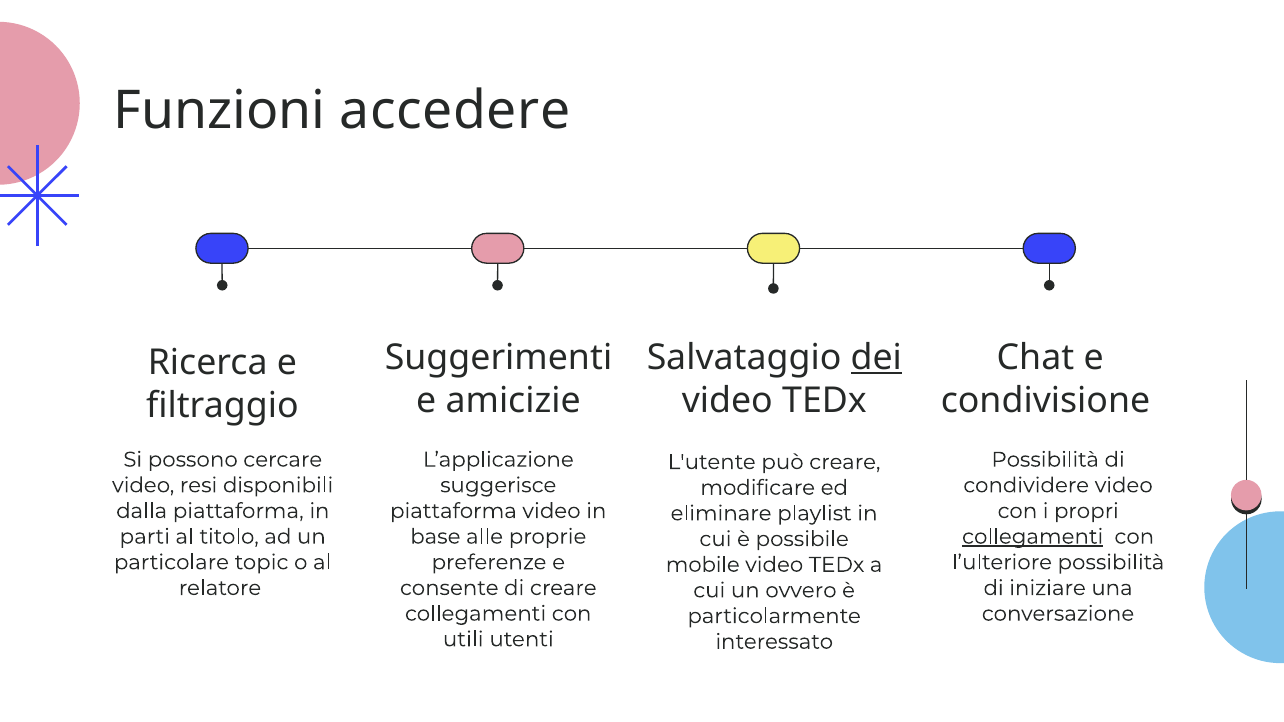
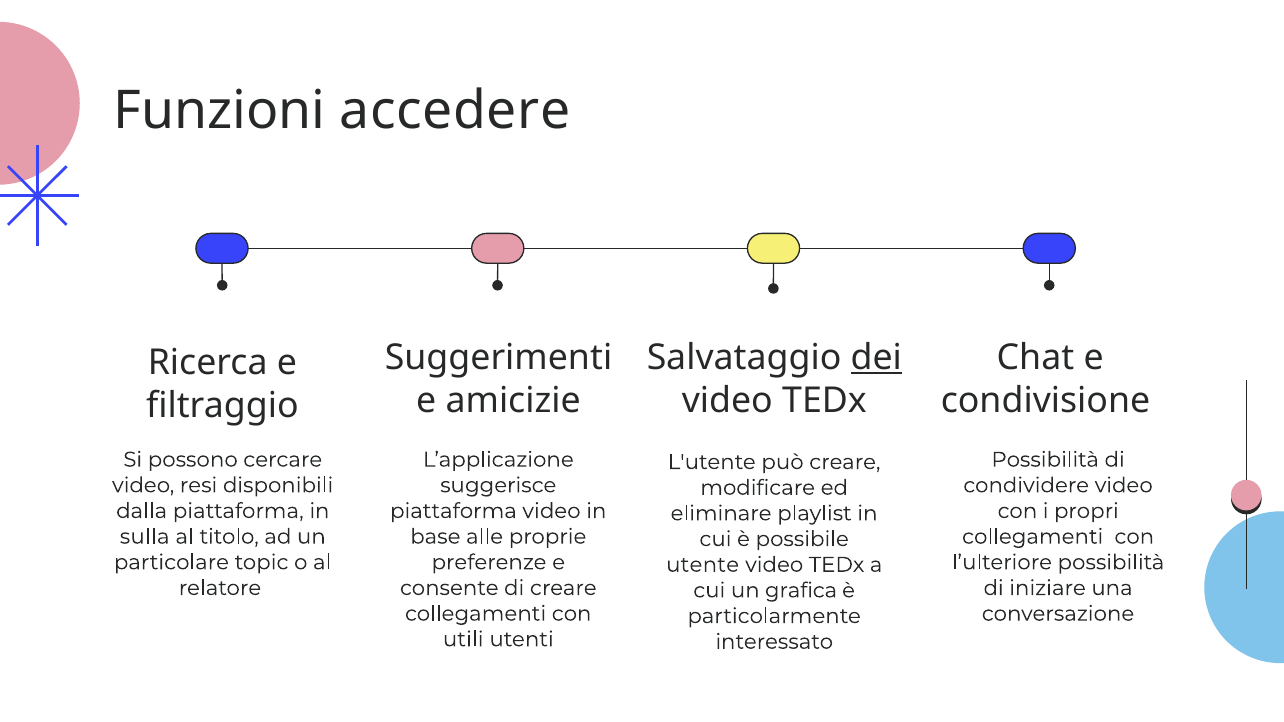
parti: parti -> sulla
collegamenti at (1033, 537) underline: present -> none
mobile: mobile -> utente
ovvero: ovvero -> grafica
